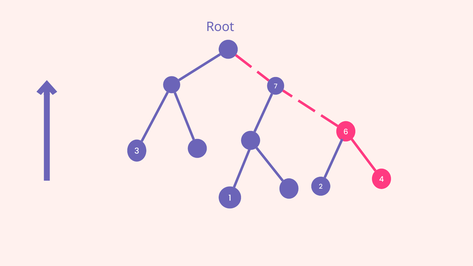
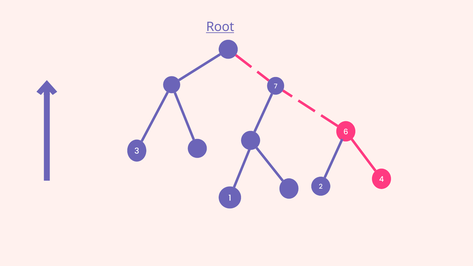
Root underline: none -> present
